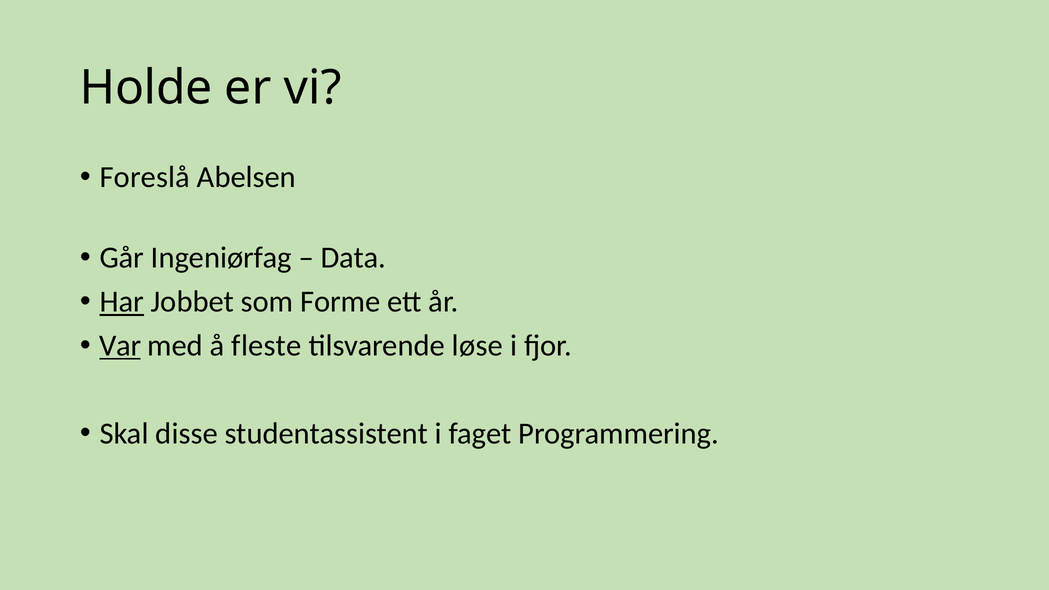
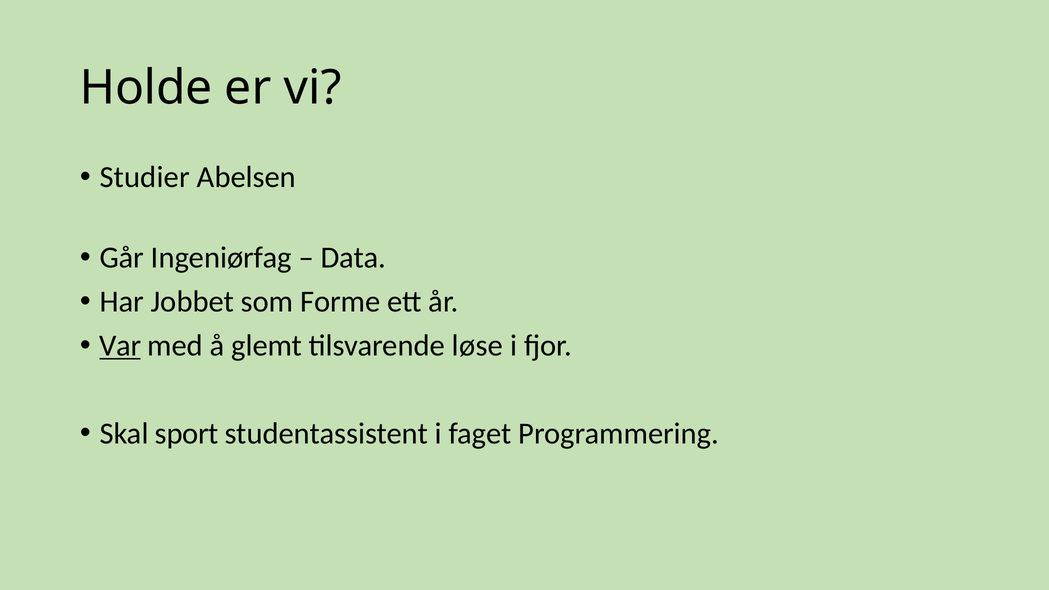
Foreslå: Foreslå -> Studier
Har underline: present -> none
fleste: fleste -> glemt
disse: disse -> sport
